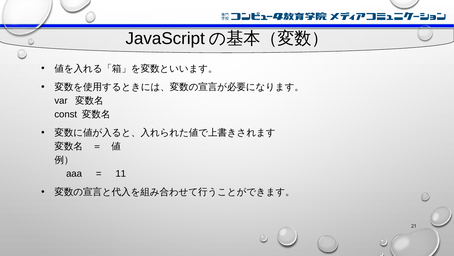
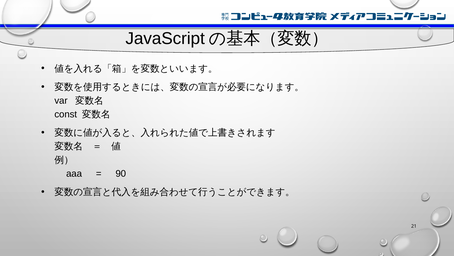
11: 11 -> 90
